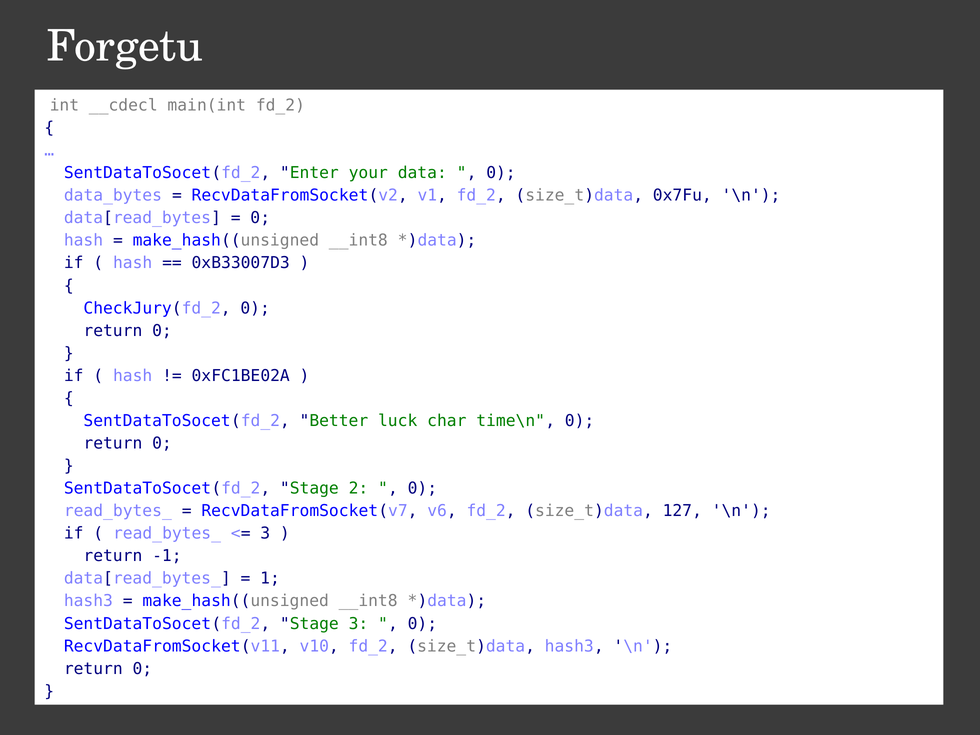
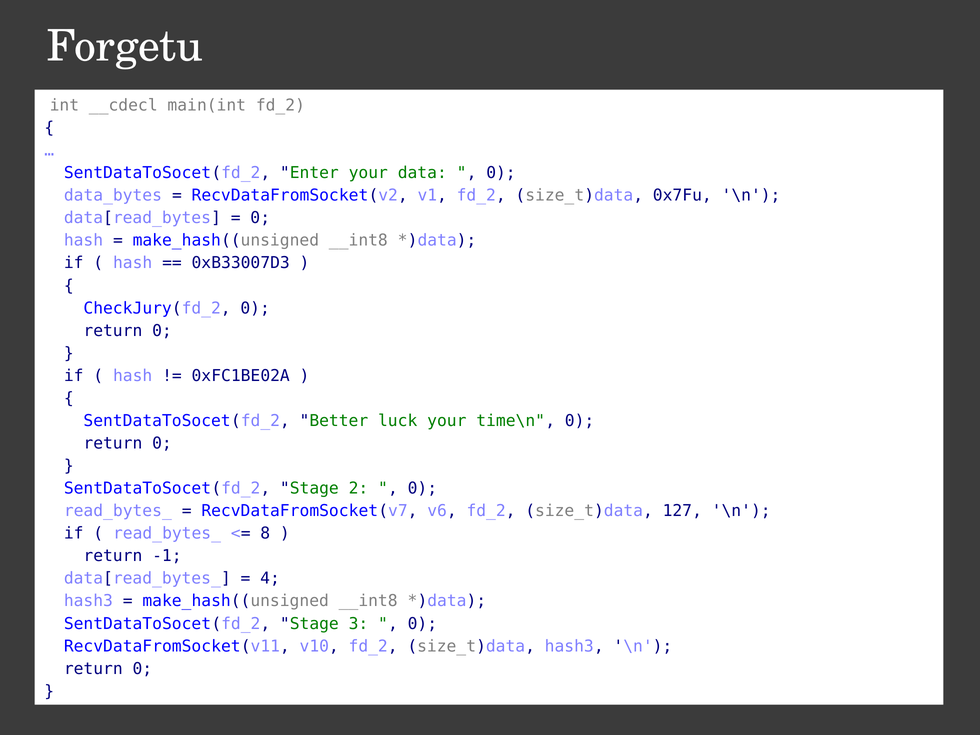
luck char: char -> your
3 at (265, 533): 3 -> 8
1: 1 -> 4
